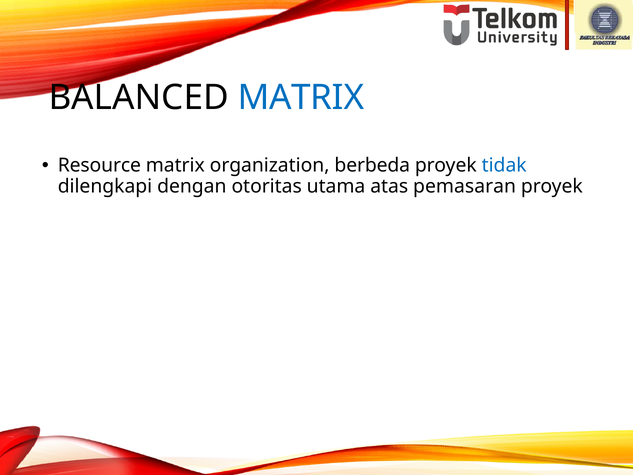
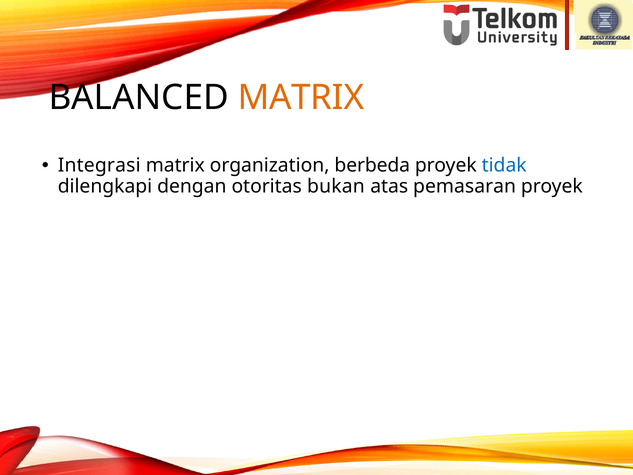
MATRIX at (301, 97) colour: blue -> orange
Resource: Resource -> Integrasi
utama: utama -> bukan
